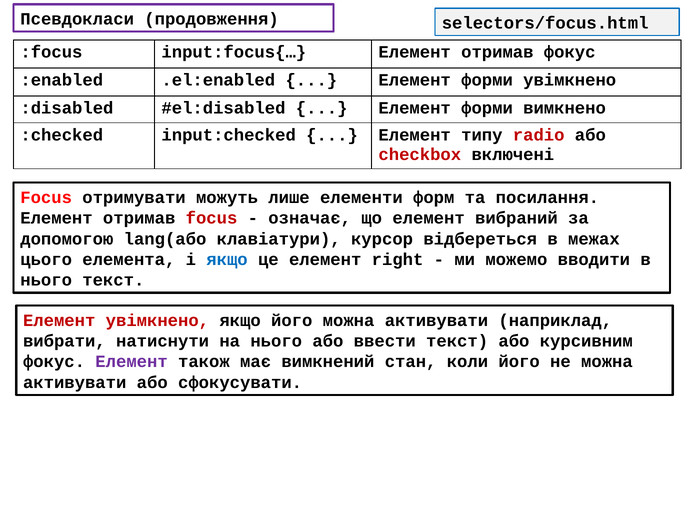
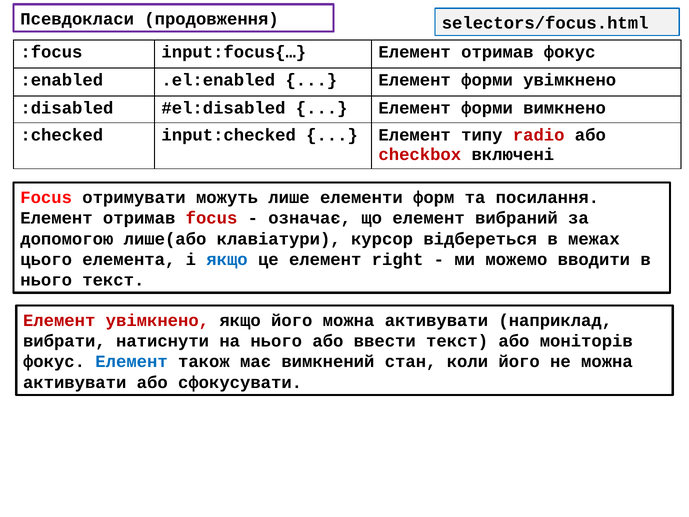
lang(або: lang(або -> лише(або
курсивним: курсивним -> моніторів
Елемент at (132, 362) colour: purple -> blue
